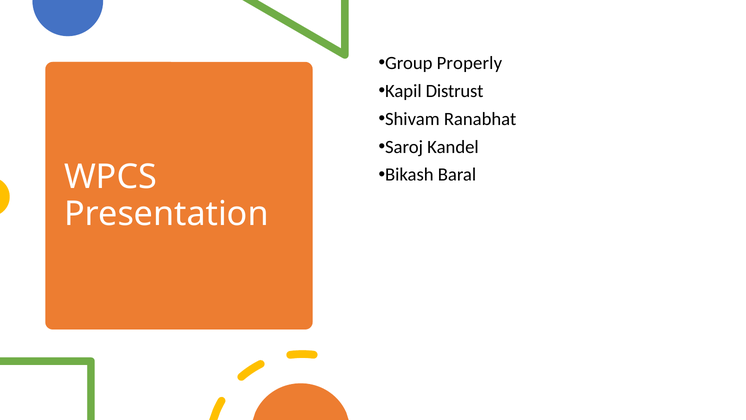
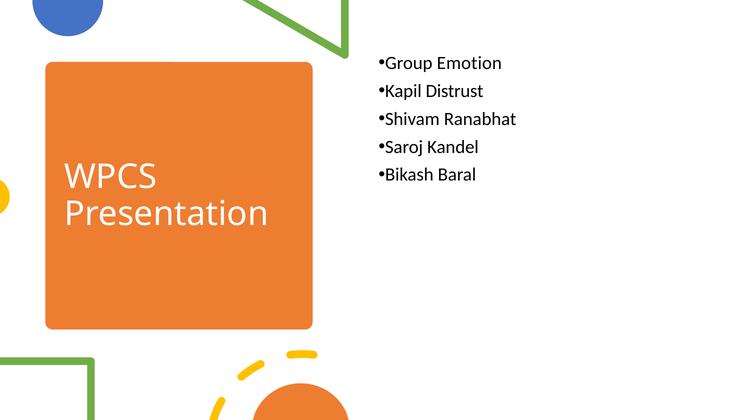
Properly: Properly -> Emotion
